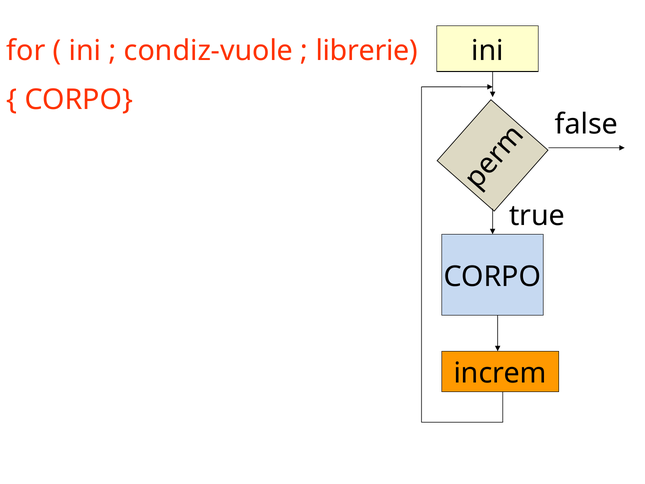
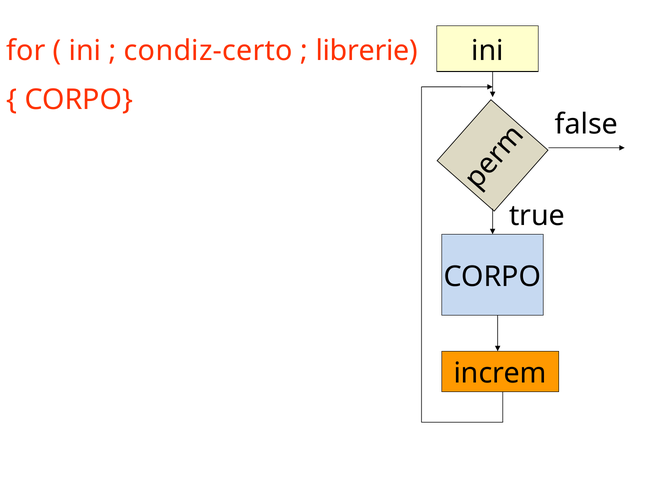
condiz-vuole: condiz-vuole -> condiz-certo
